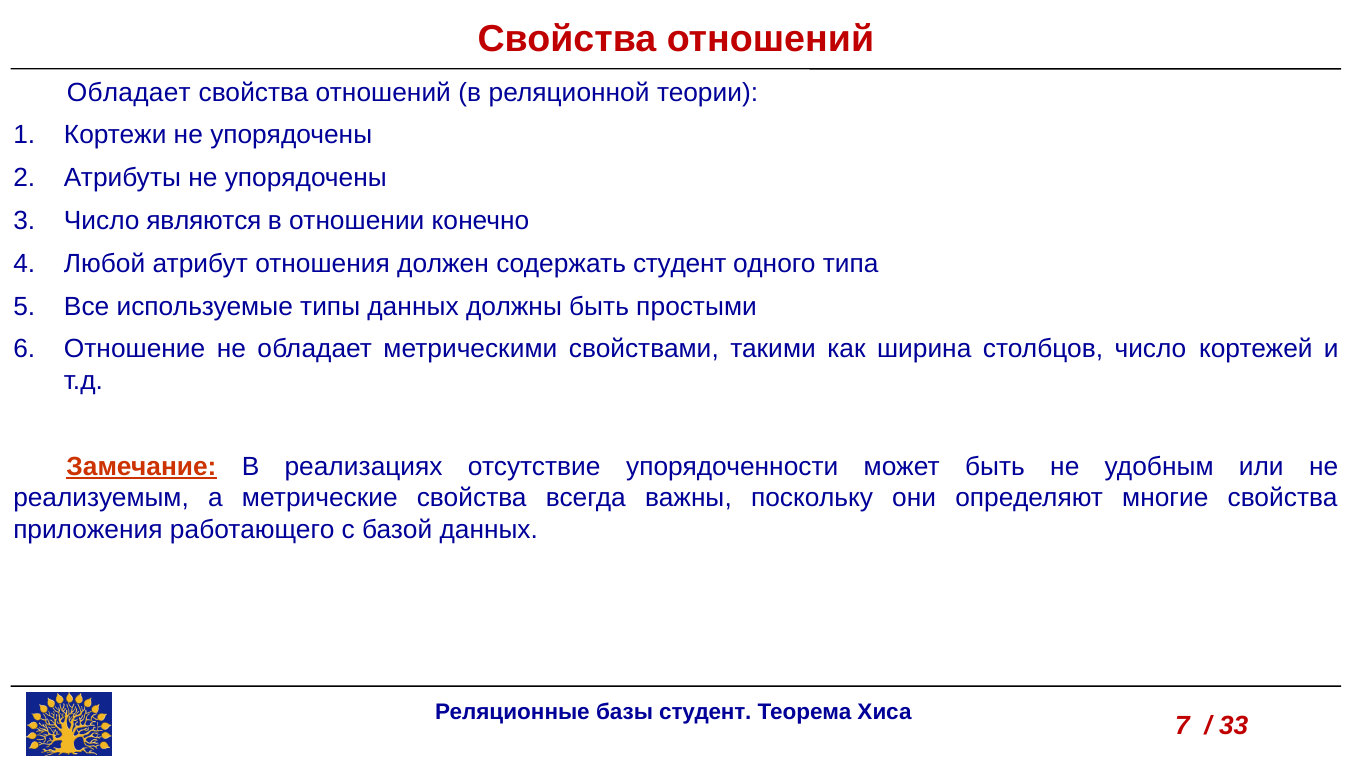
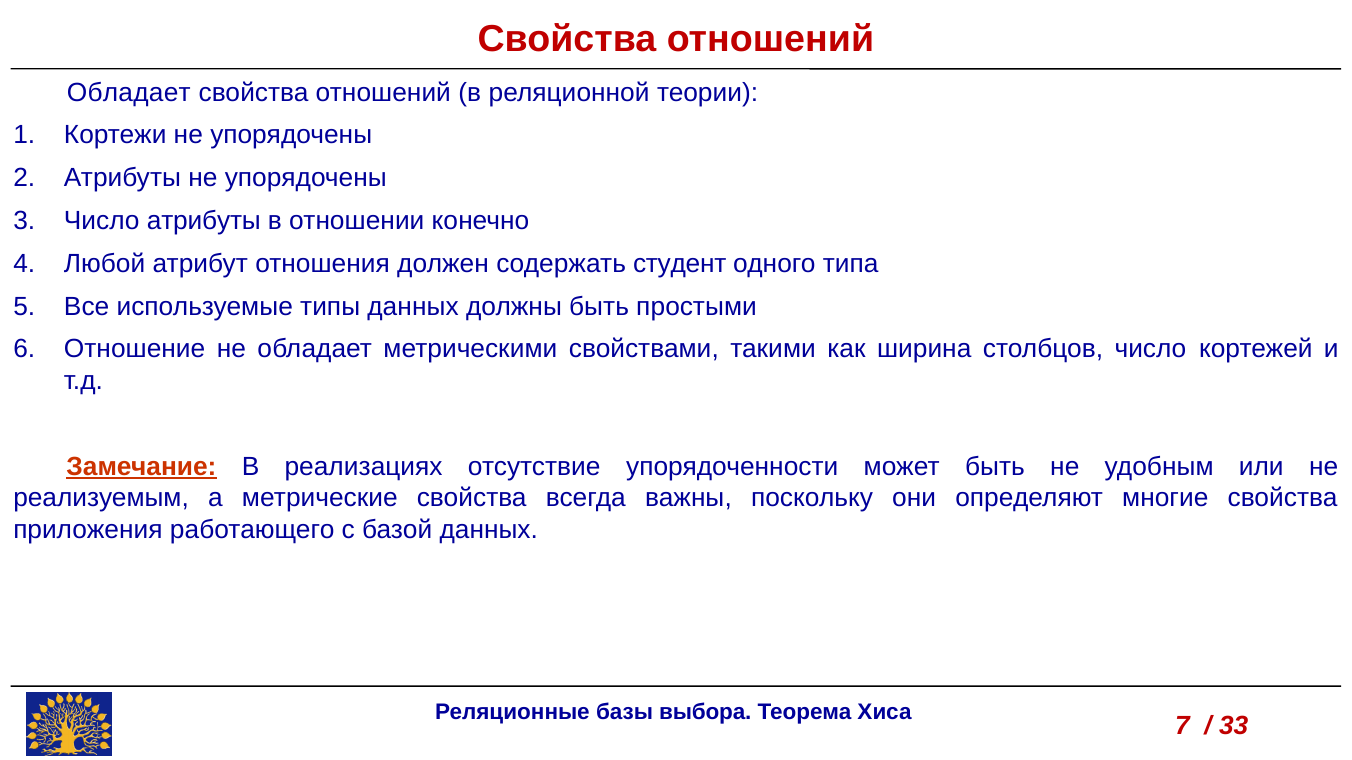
Число являются: являются -> атрибуты
студент at (705, 712): студент -> выбора
